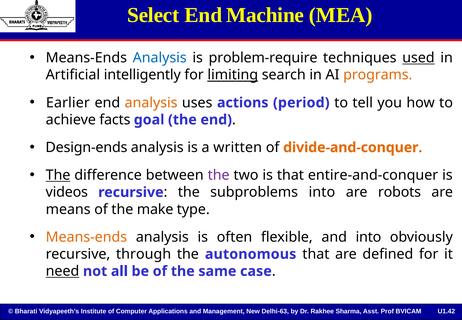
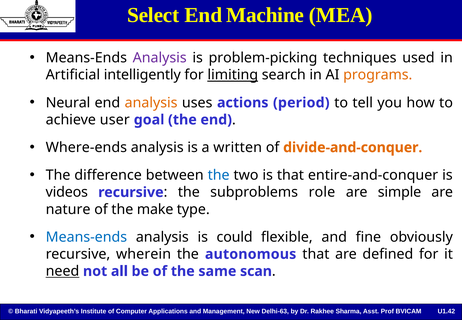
Analysis at (160, 58) colour: blue -> purple
problem-require: problem-require -> problem-picking
used underline: present -> none
Earlier: Earlier -> Neural
facts: facts -> user
Design-ends: Design-ends -> Where-ends
The at (58, 175) underline: present -> none
the at (219, 175) colour: purple -> blue
subproblems into: into -> role
robots: robots -> simple
means: means -> nature
Means-ends at (86, 237) colour: orange -> blue
often: often -> could
and into: into -> fine
through: through -> wherein
case: case -> scan
